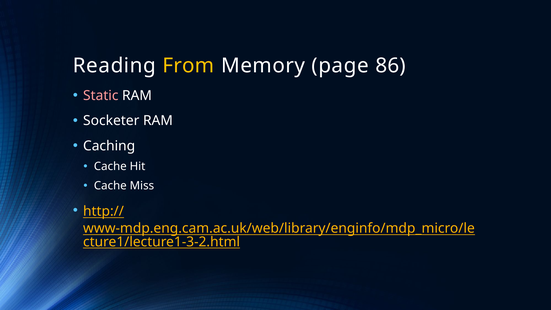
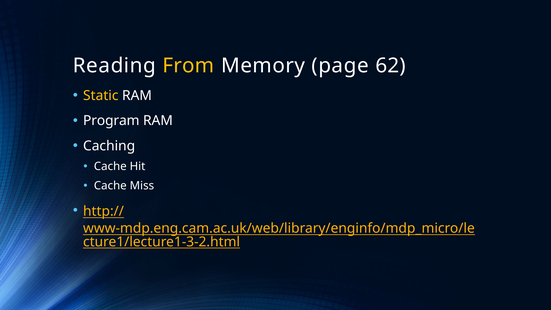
86: 86 -> 62
Static colour: pink -> yellow
Socketer: Socketer -> Program
